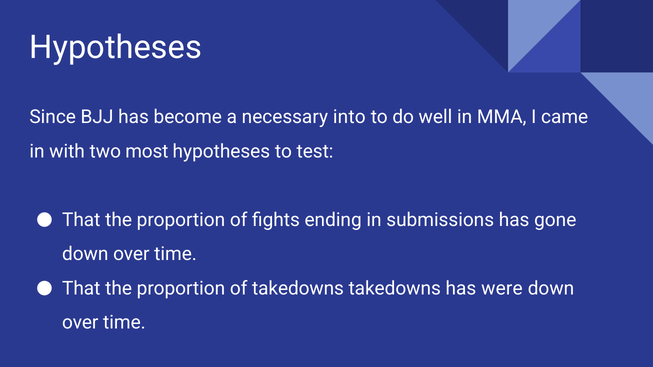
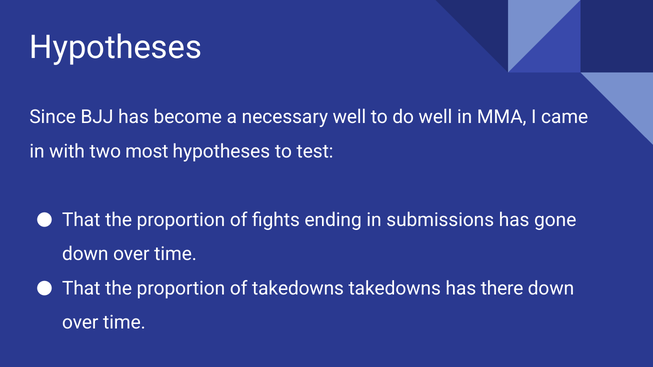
necessary into: into -> well
were: were -> there
